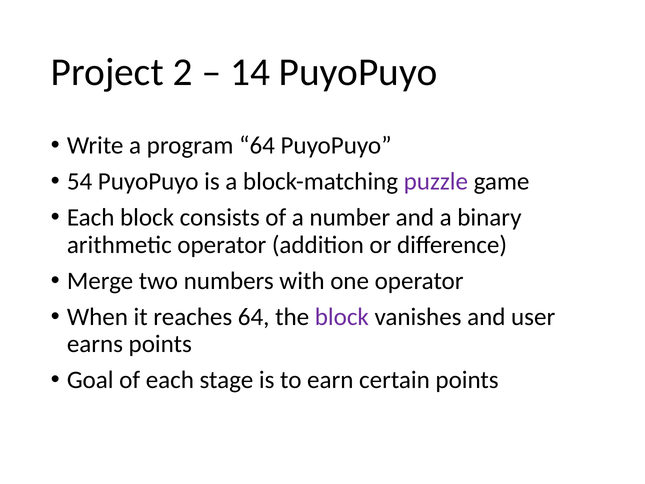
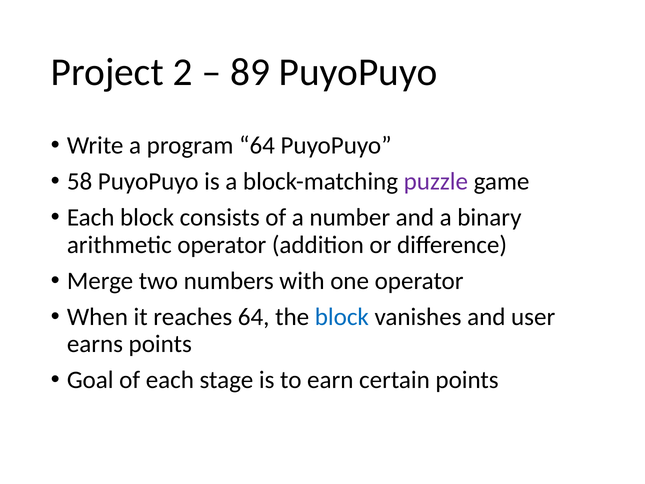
14: 14 -> 89
54: 54 -> 58
block at (342, 317) colour: purple -> blue
